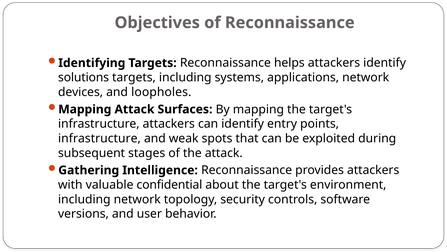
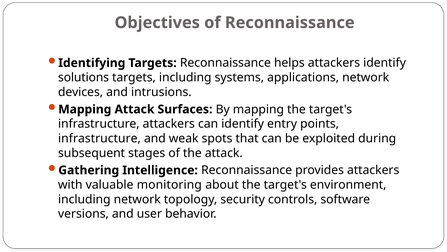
loopholes: loopholes -> intrusions
confidential: confidential -> monitoring
